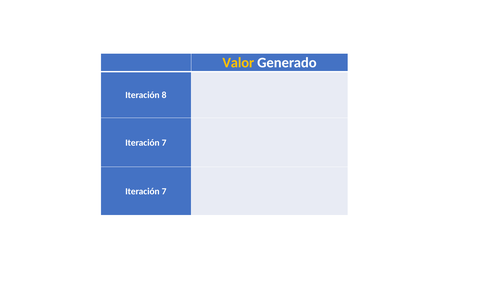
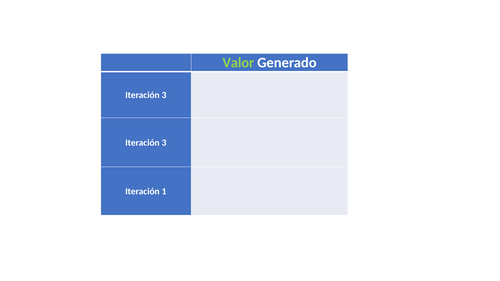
Valor colour: yellow -> light green
8 at (164, 95): 8 -> 3
7 at (164, 143): 7 -> 3
7 at (164, 191): 7 -> 1
